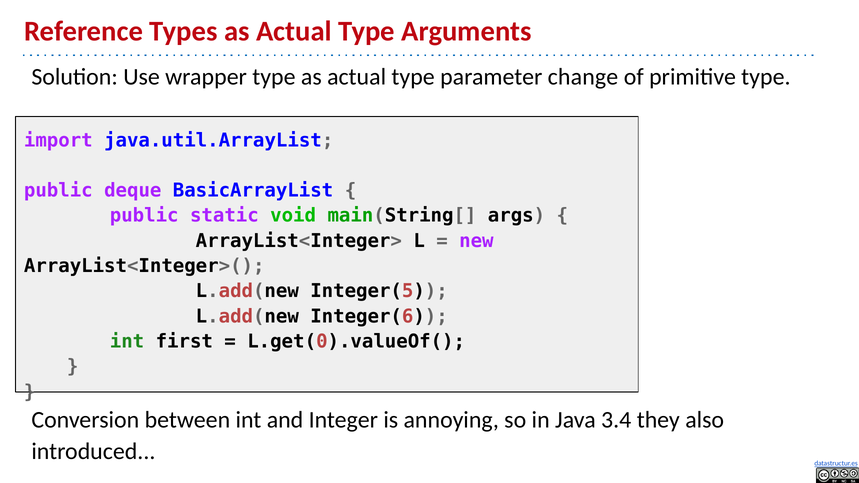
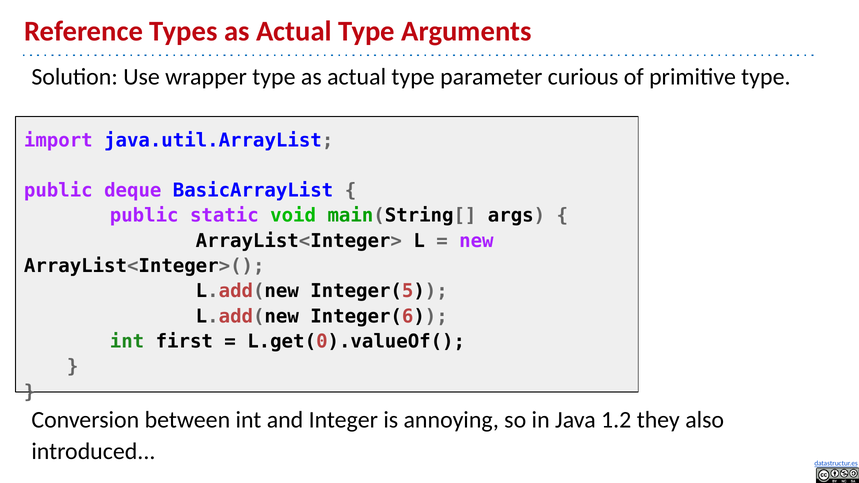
change: change -> curious
3.4: 3.4 -> 1.2
